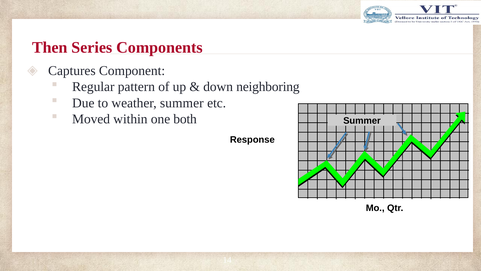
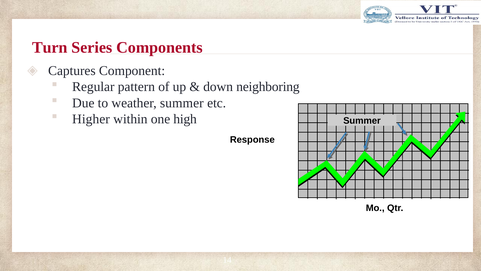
Then: Then -> Turn
Moved: Moved -> Higher
both: both -> high
